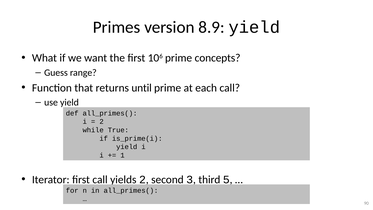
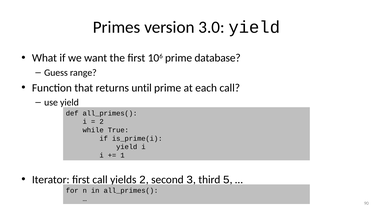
8.9: 8.9 -> 3.0
concepts: concepts -> database
